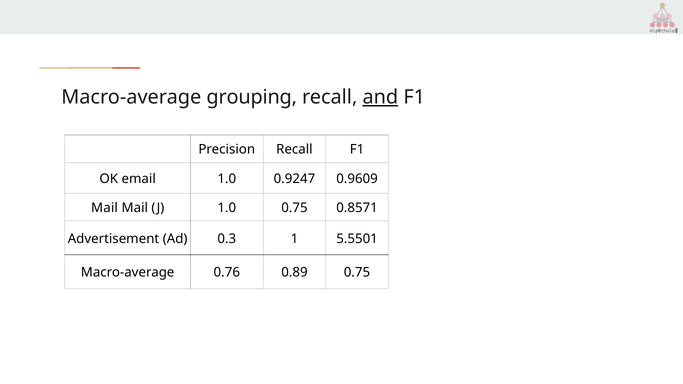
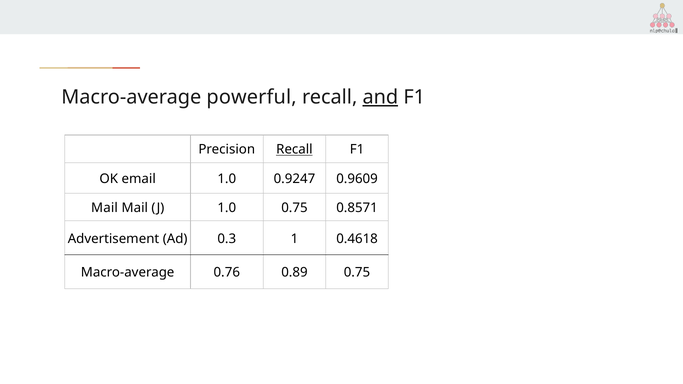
grouping: grouping -> powerful
Recall at (294, 150) underline: none -> present
5.5501: 5.5501 -> 0.4618
